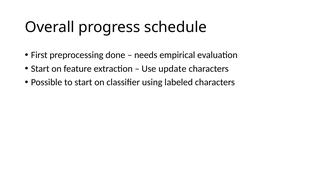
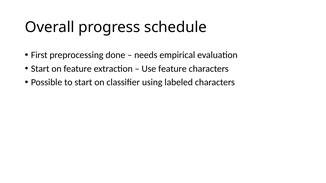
Use update: update -> feature
